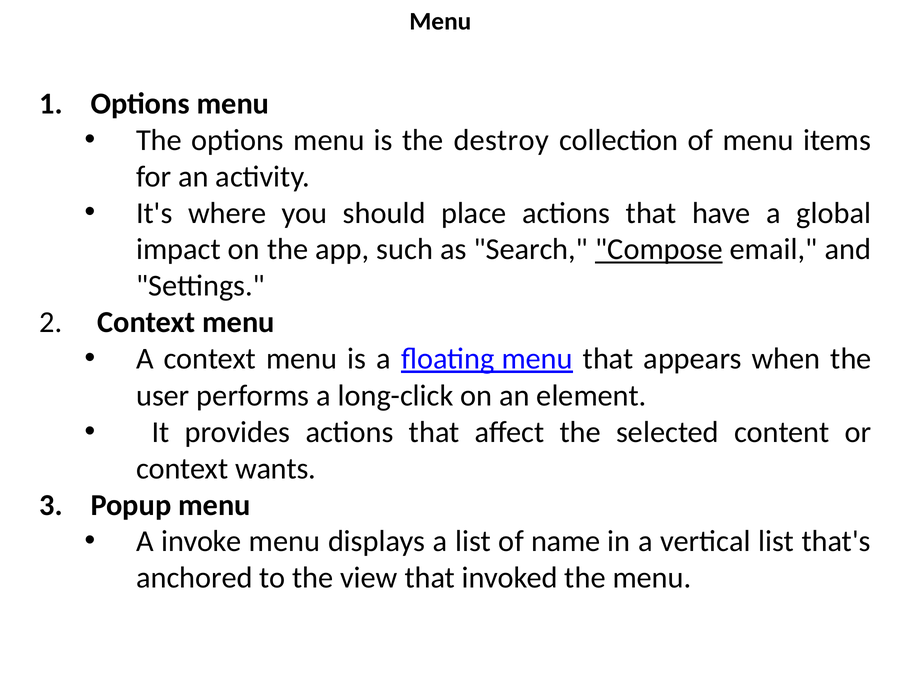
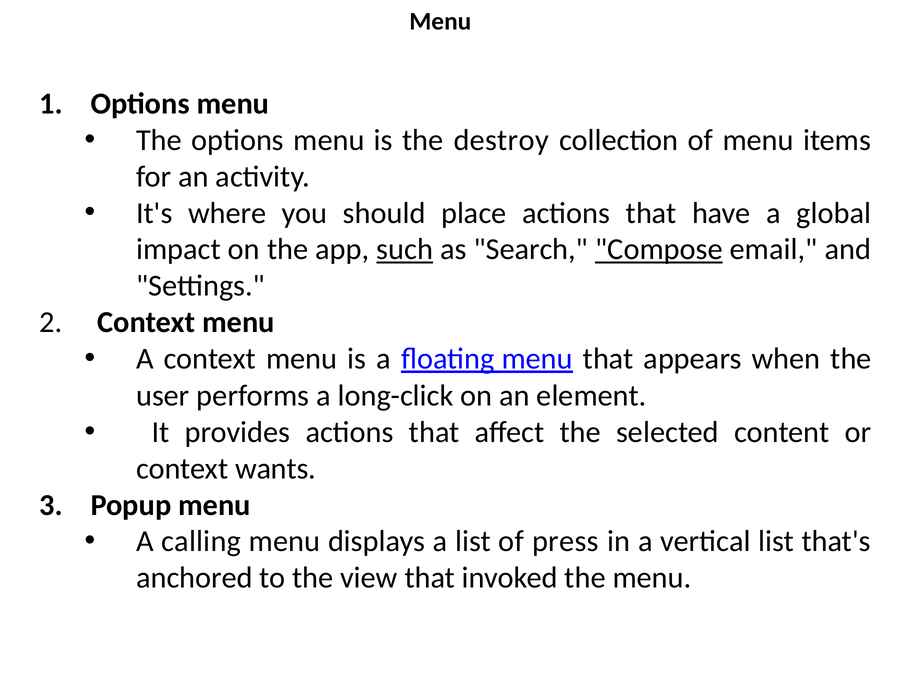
such underline: none -> present
invoke: invoke -> calling
name: name -> press
